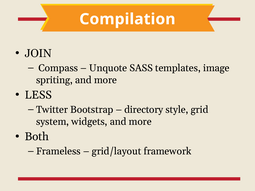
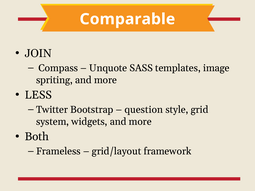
Compilation: Compilation -> Comparable
directory: directory -> question
